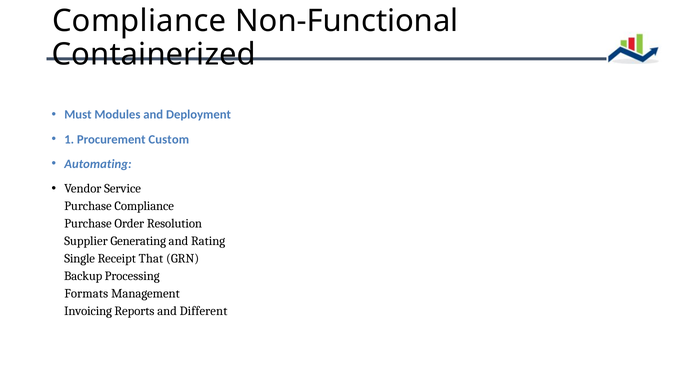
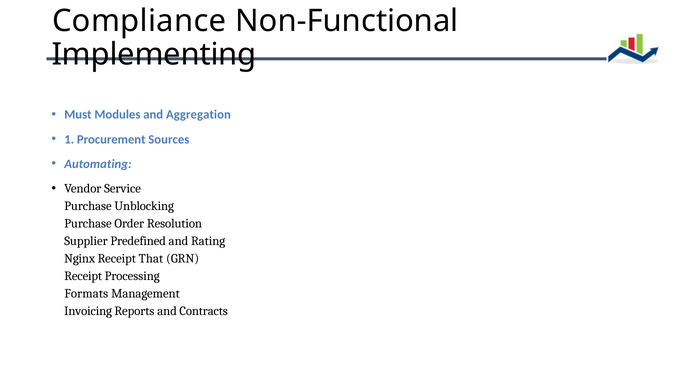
Containerized: Containerized -> Implementing
Deployment: Deployment -> Aggregation
Custom: Custom -> Sources
Purchase Compliance: Compliance -> Unblocking
Generating: Generating -> Predefined
Single: Single -> Nginx
Backup at (83, 276): Backup -> Receipt
Different: Different -> Contracts
